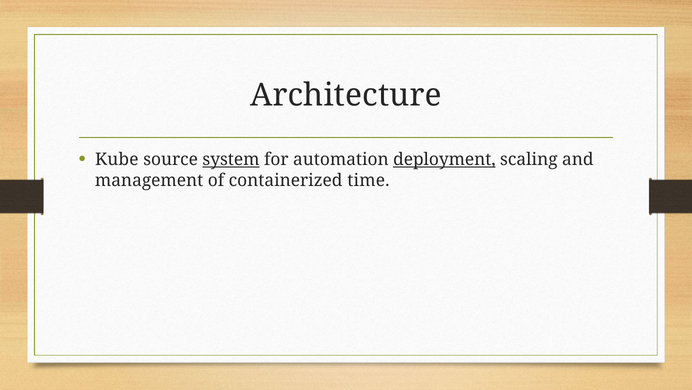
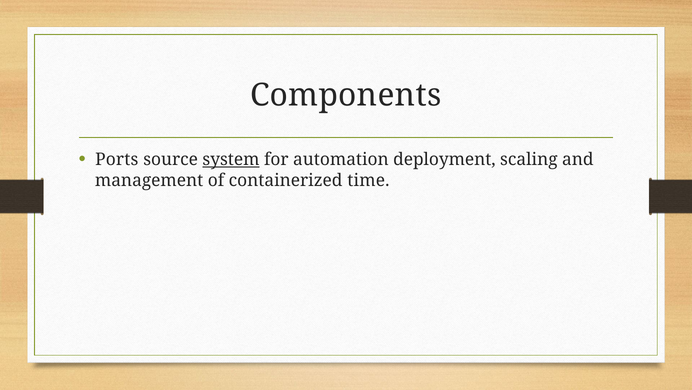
Architecture: Architecture -> Components
Kube: Kube -> Ports
deployment underline: present -> none
